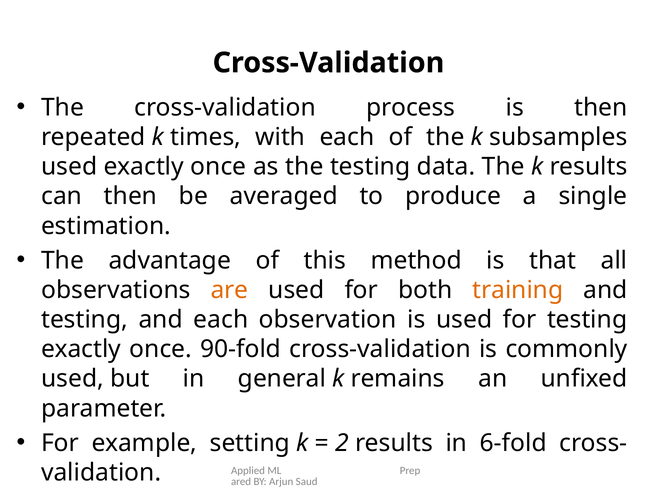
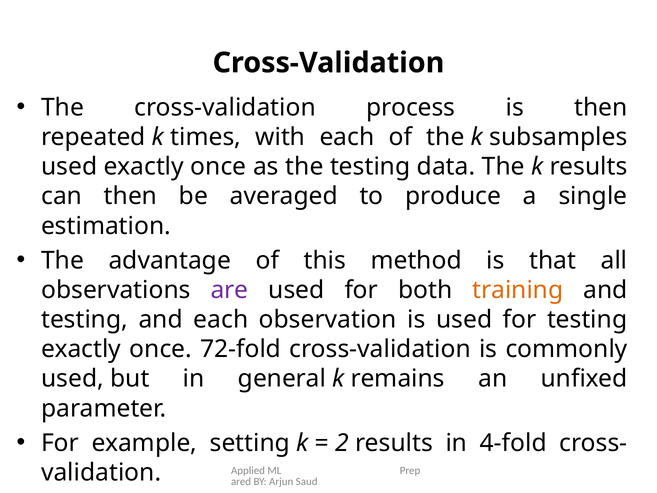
are colour: orange -> purple
90-fold: 90-fold -> 72-fold
6-fold: 6-fold -> 4-fold
